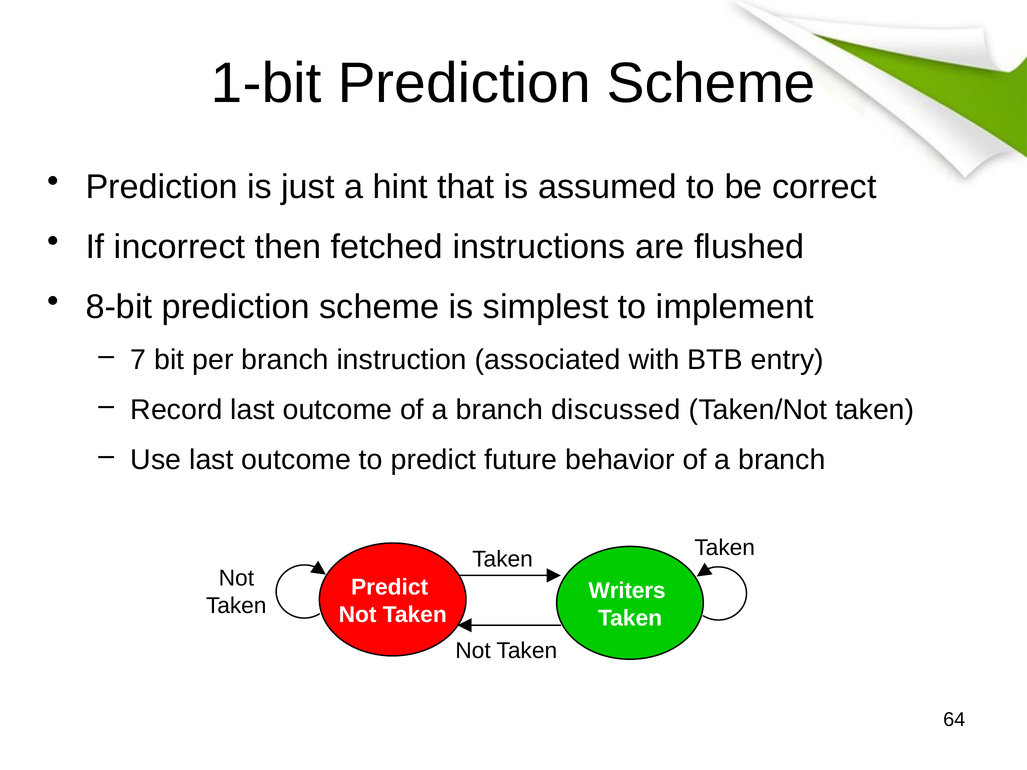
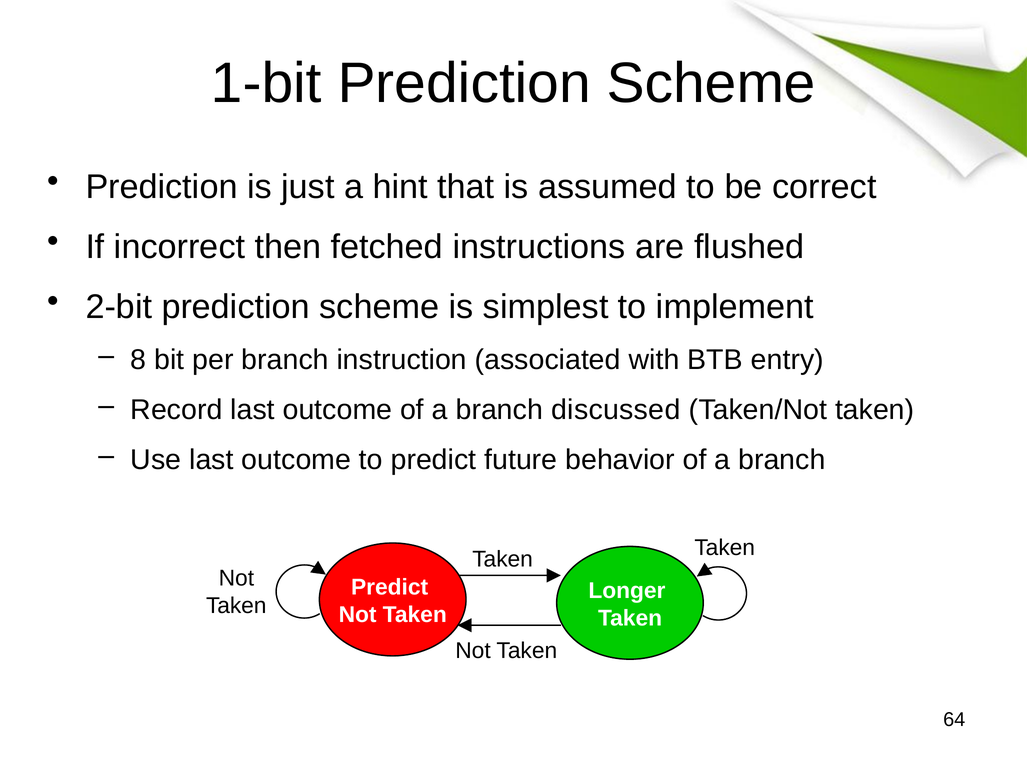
8-bit: 8-bit -> 2-bit
7: 7 -> 8
Writers: Writers -> Longer
